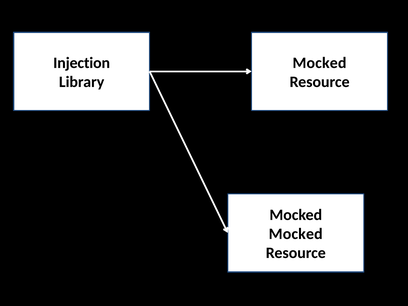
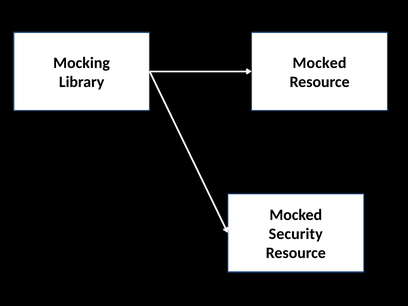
Injection: Injection -> Mocking
Mocked at (296, 234): Mocked -> Security
